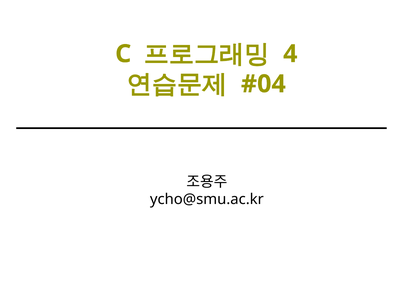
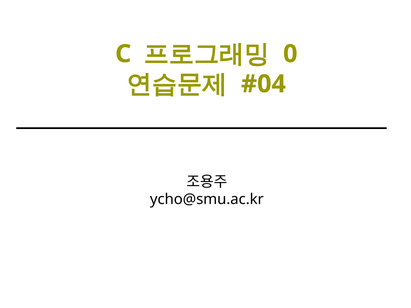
4: 4 -> 0
